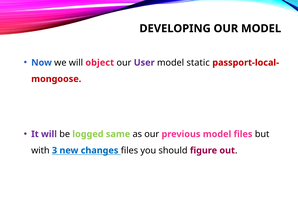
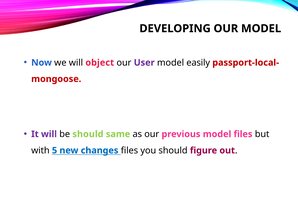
static: static -> easily
be logged: logged -> should
3: 3 -> 5
